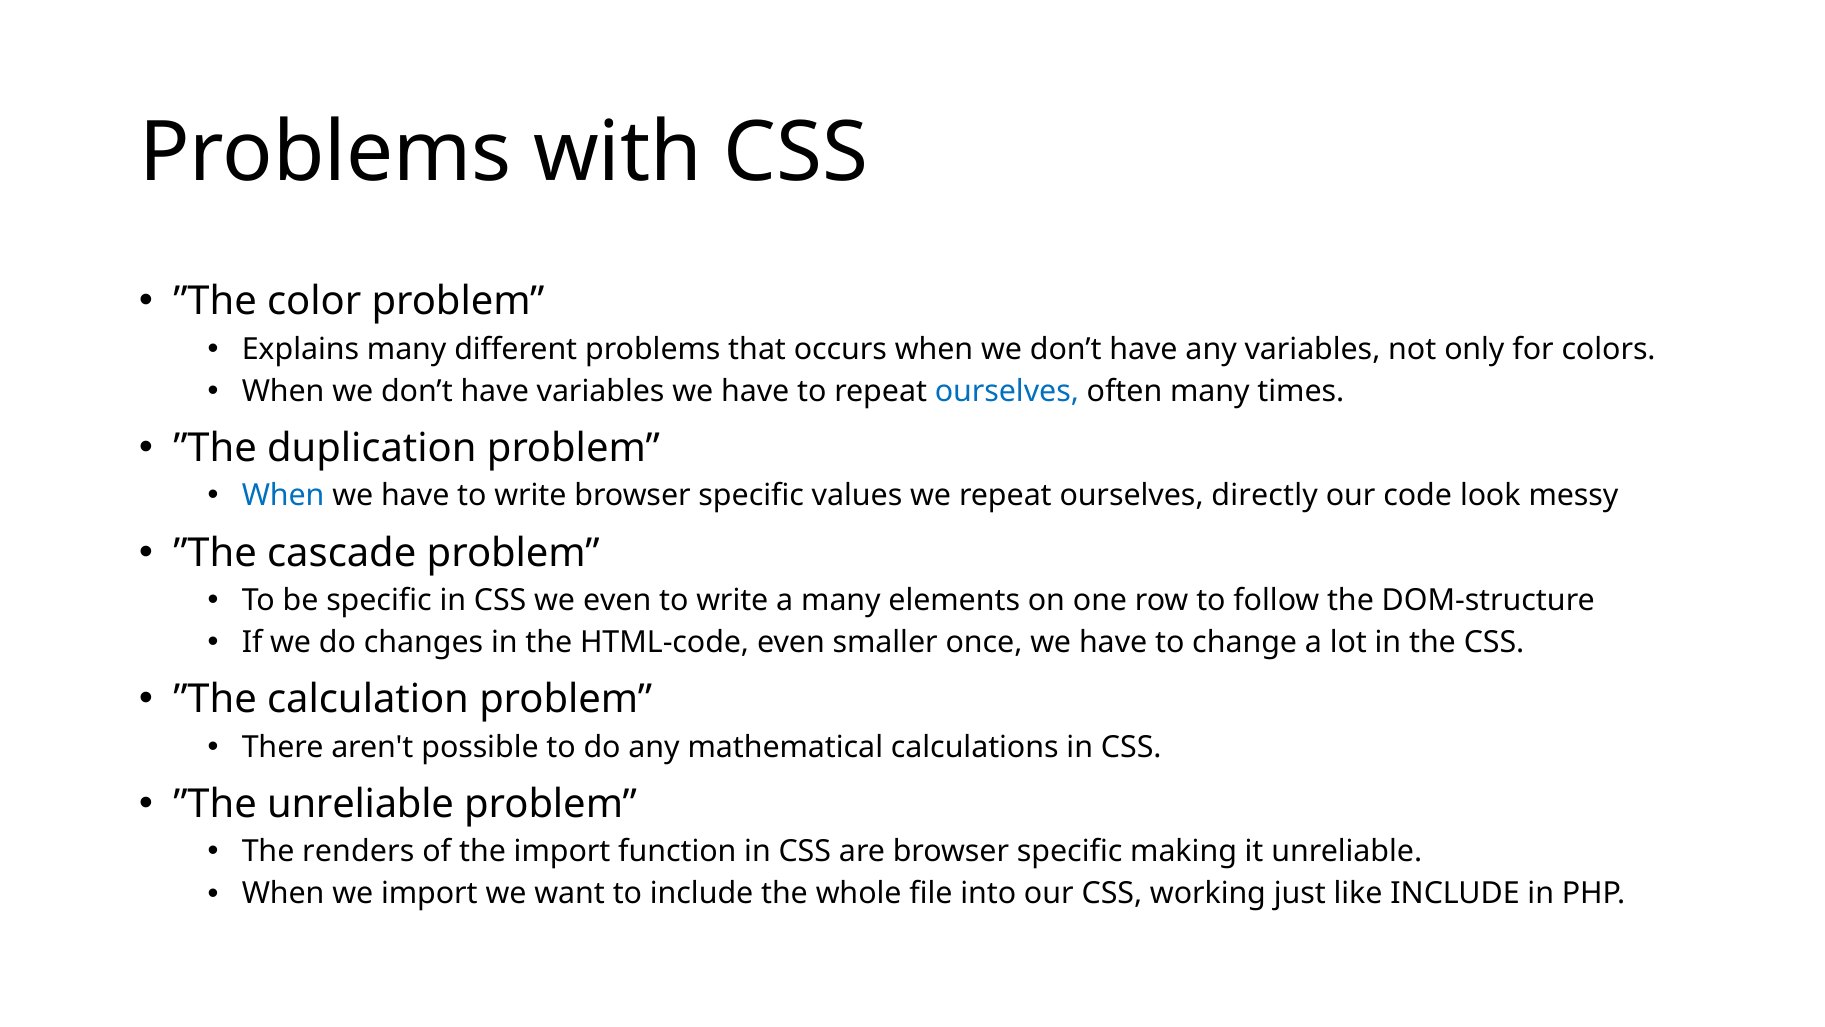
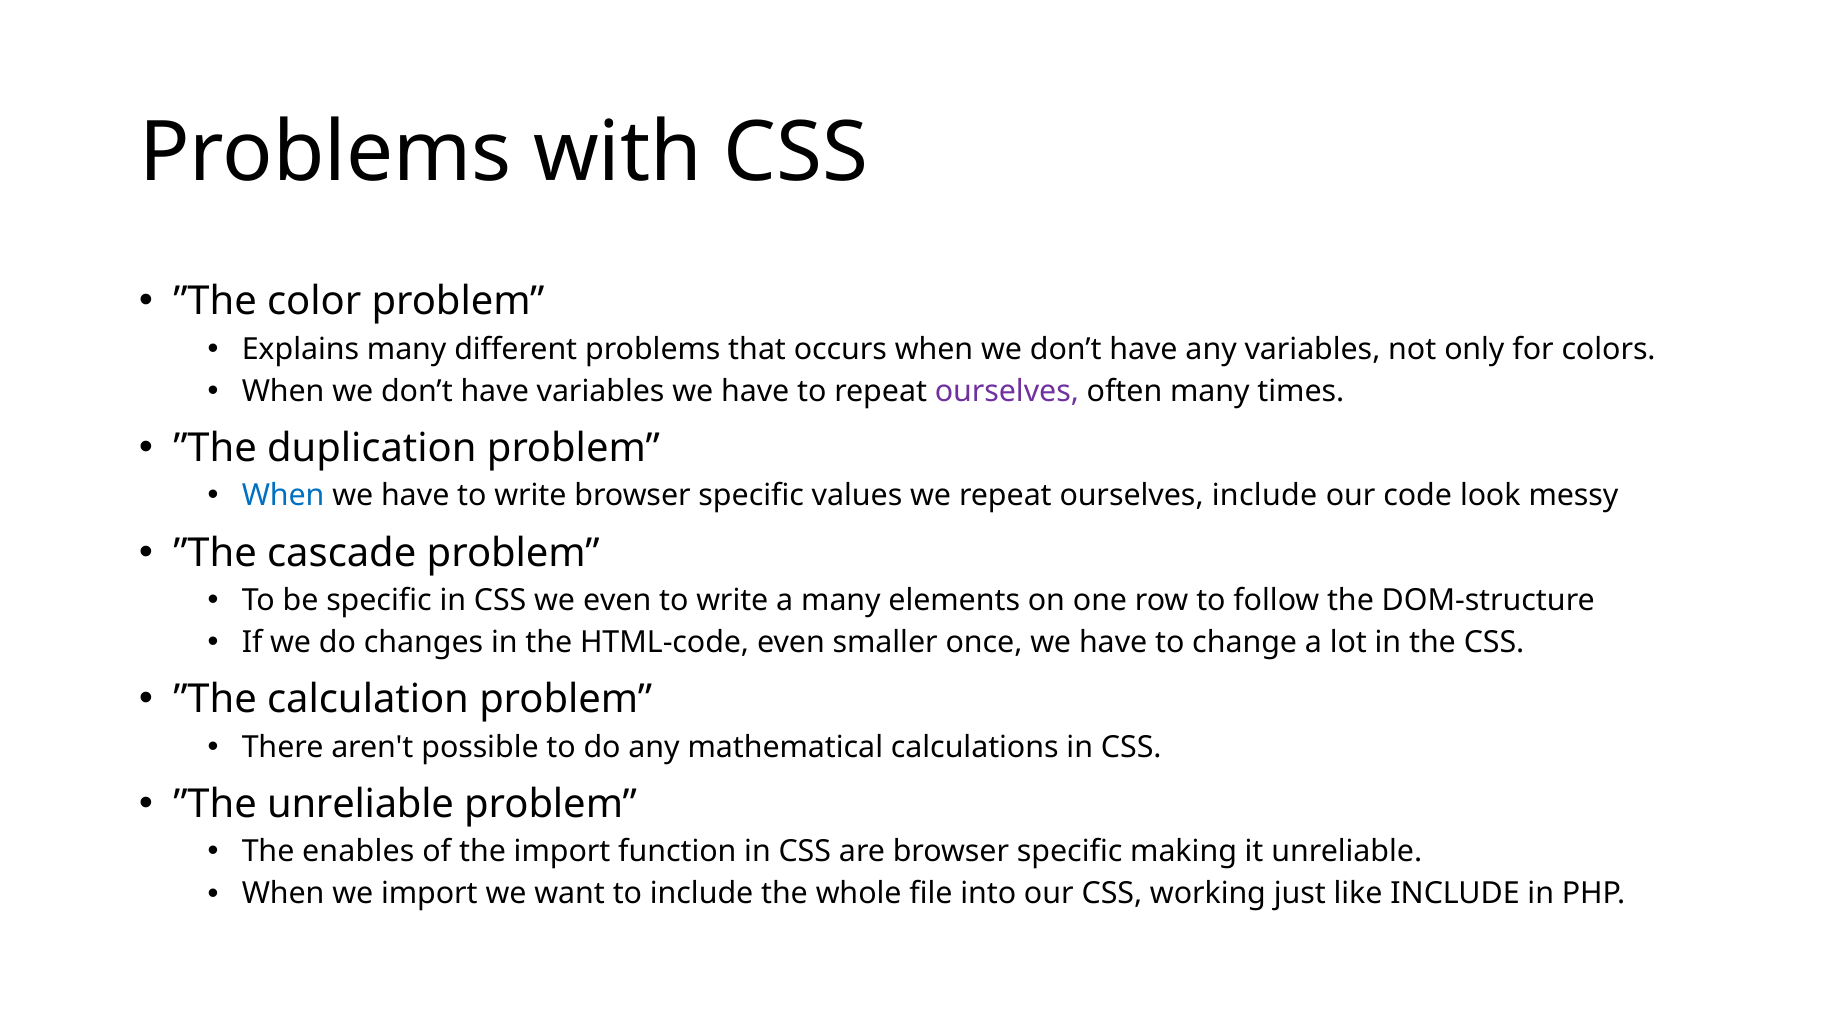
ourselves at (1007, 391) colour: blue -> purple
ourselves directly: directly -> include
renders: renders -> enables
